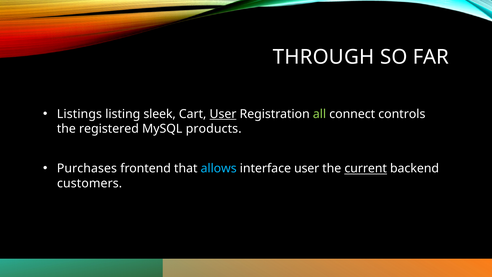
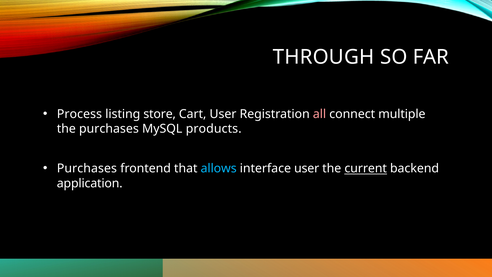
Listings: Listings -> Process
sleek: sleek -> store
User at (223, 114) underline: present -> none
all colour: light green -> pink
controls: controls -> multiple
the registered: registered -> purchases
customers: customers -> application
